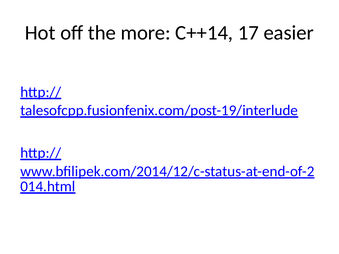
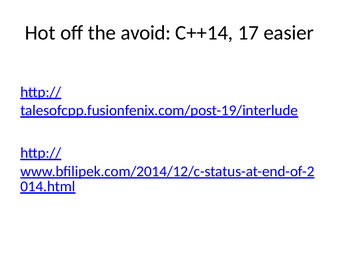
more: more -> avoid
